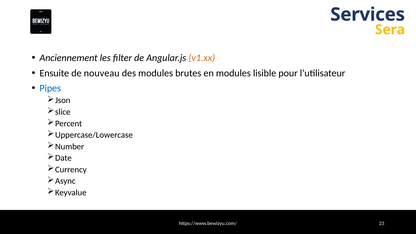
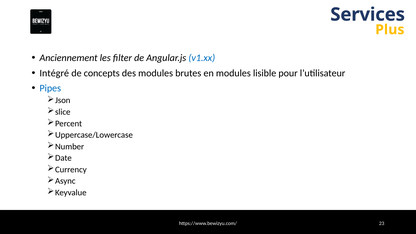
Sera: Sera -> Plus
v1.xx colour: orange -> blue
Ensuite: Ensuite -> Intégré
nouveau: nouveau -> concepts
